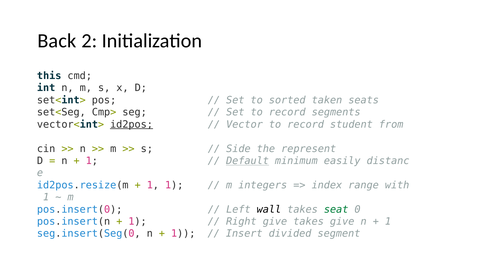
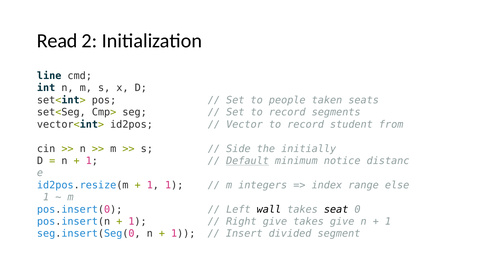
Back: Back -> Read
this: this -> line
sorted: sorted -> people
id2pos underline: present -> none
represent: represent -> initially
easily: easily -> notice
with: with -> else
seat colour: green -> black
